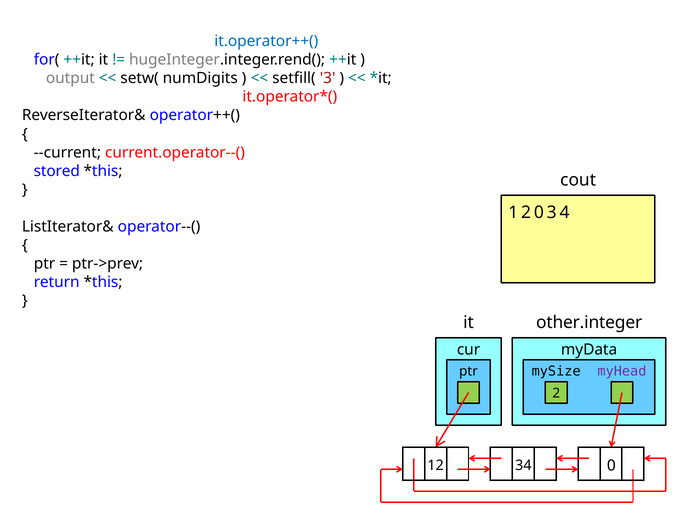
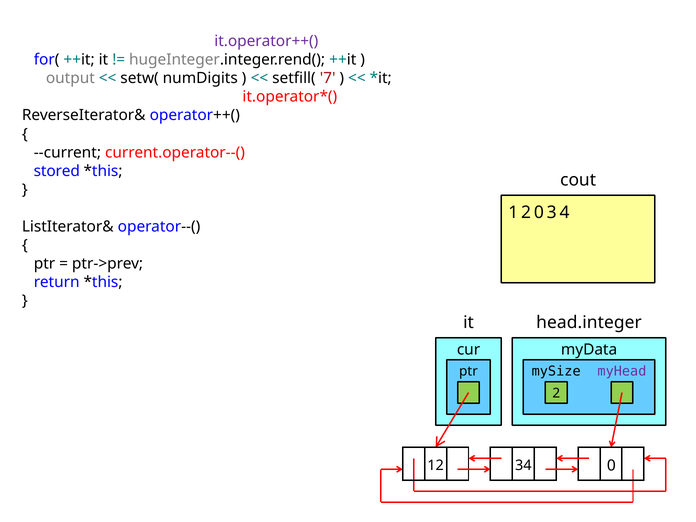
it.operator++( colour: blue -> purple
3: 3 -> 7
other.integer: other.integer -> head.integer
